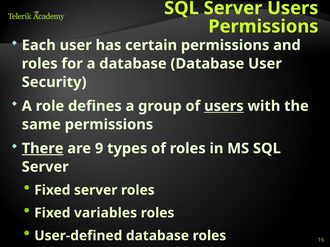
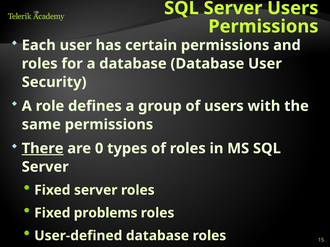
users at (224, 106) underline: present -> none
9: 9 -> 0
variables: variables -> problems
